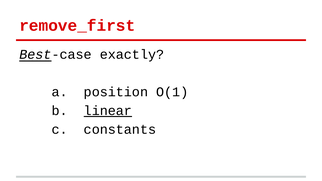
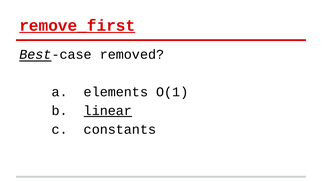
remove_first underline: none -> present
exactly: exactly -> removed
position: position -> elements
